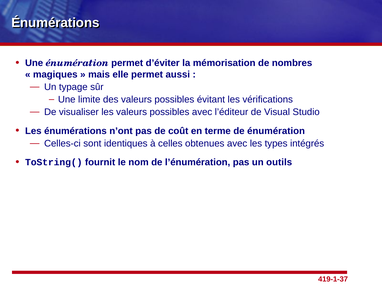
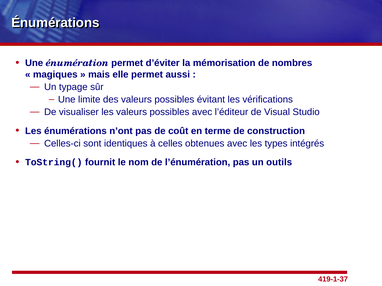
de énumération: énumération -> construction
